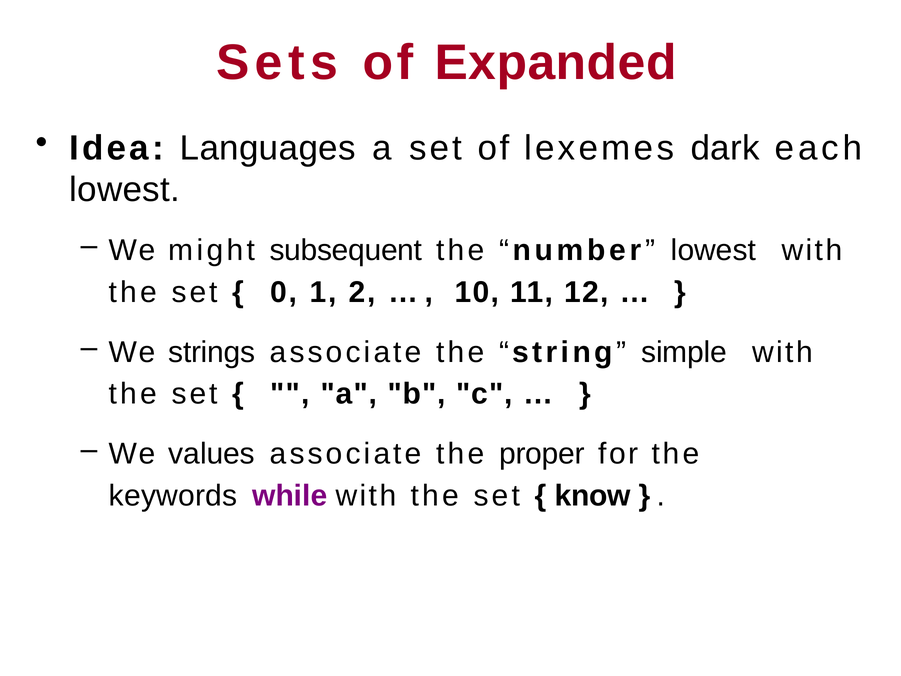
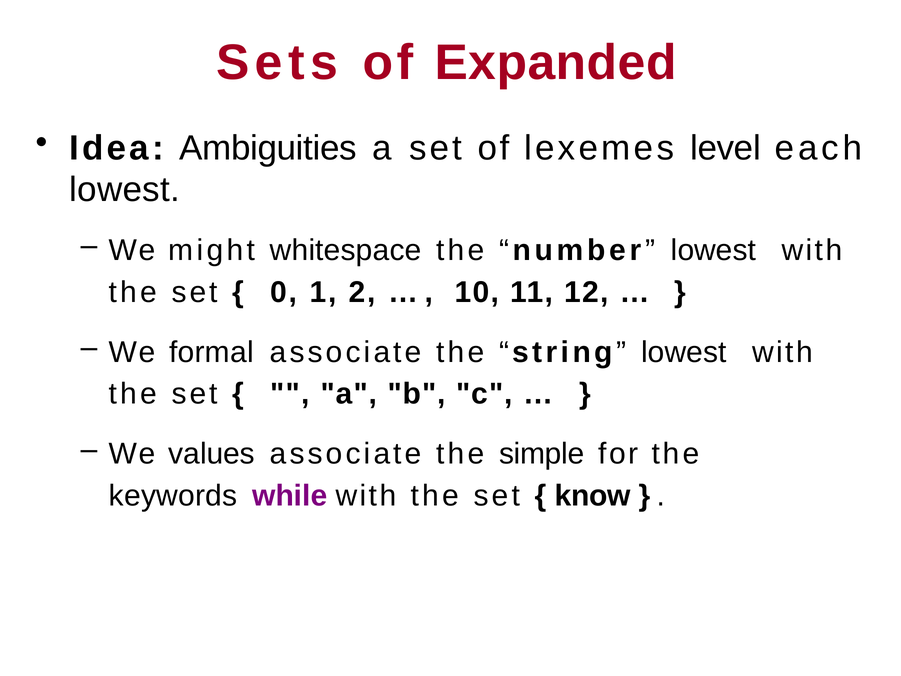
Languages: Languages -> Ambiguities
dark: dark -> level
subsequent: subsequent -> whitespace
strings: strings -> formal
string simple: simple -> lowest
proper: proper -> simple
